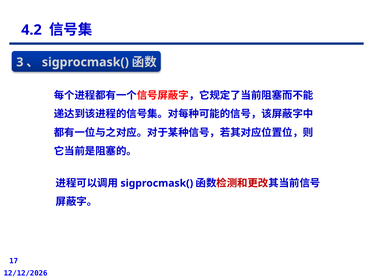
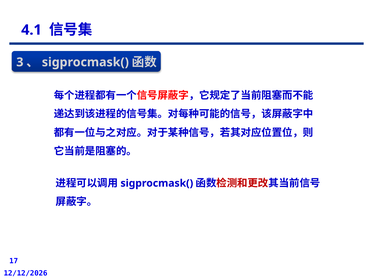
4.2: 4.2 -> 4.1
